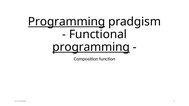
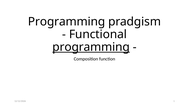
Programming at (67, 22) underline: present -> none
